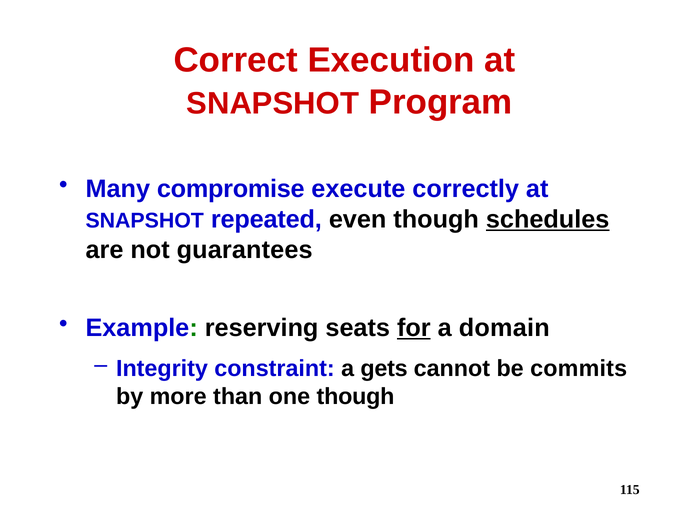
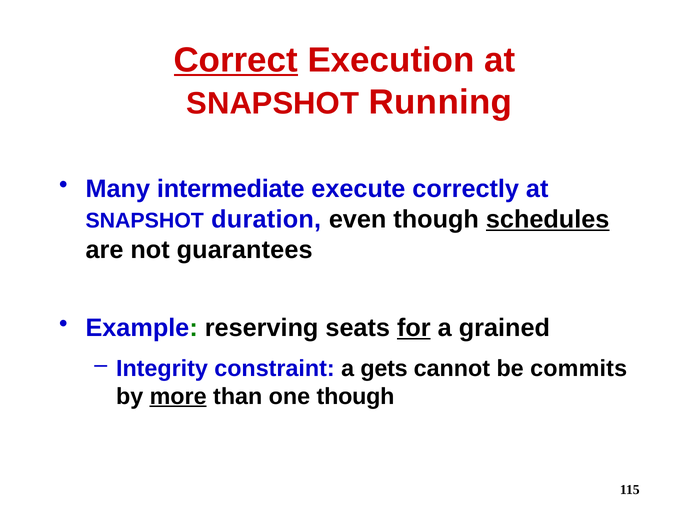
Correct underline: none -> present
Program: Program -> Running
compromise: compromise -> intermediate
repeated: repeated -> duration
domain: domain -> grained
more underline: none -> present
